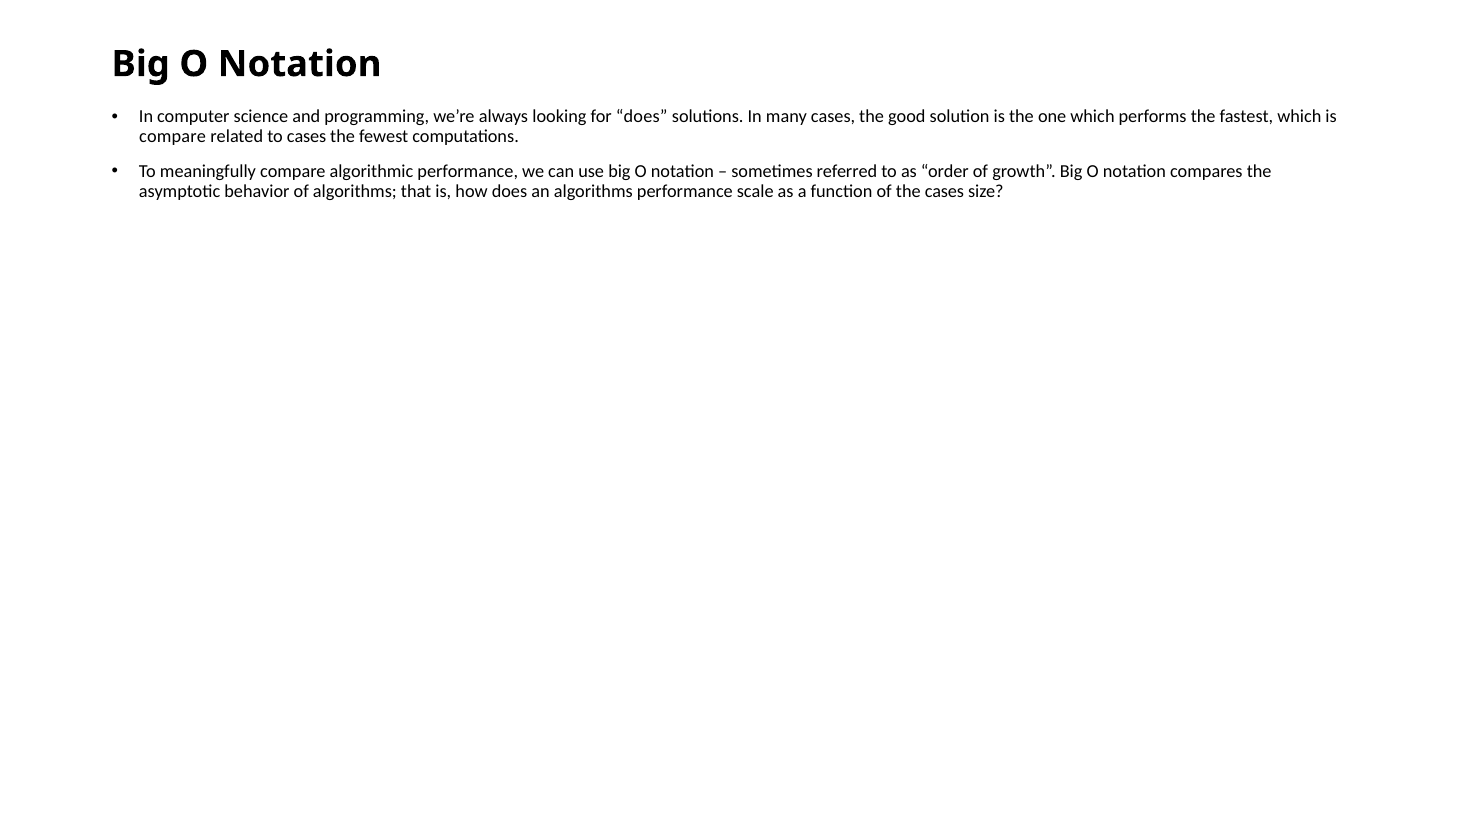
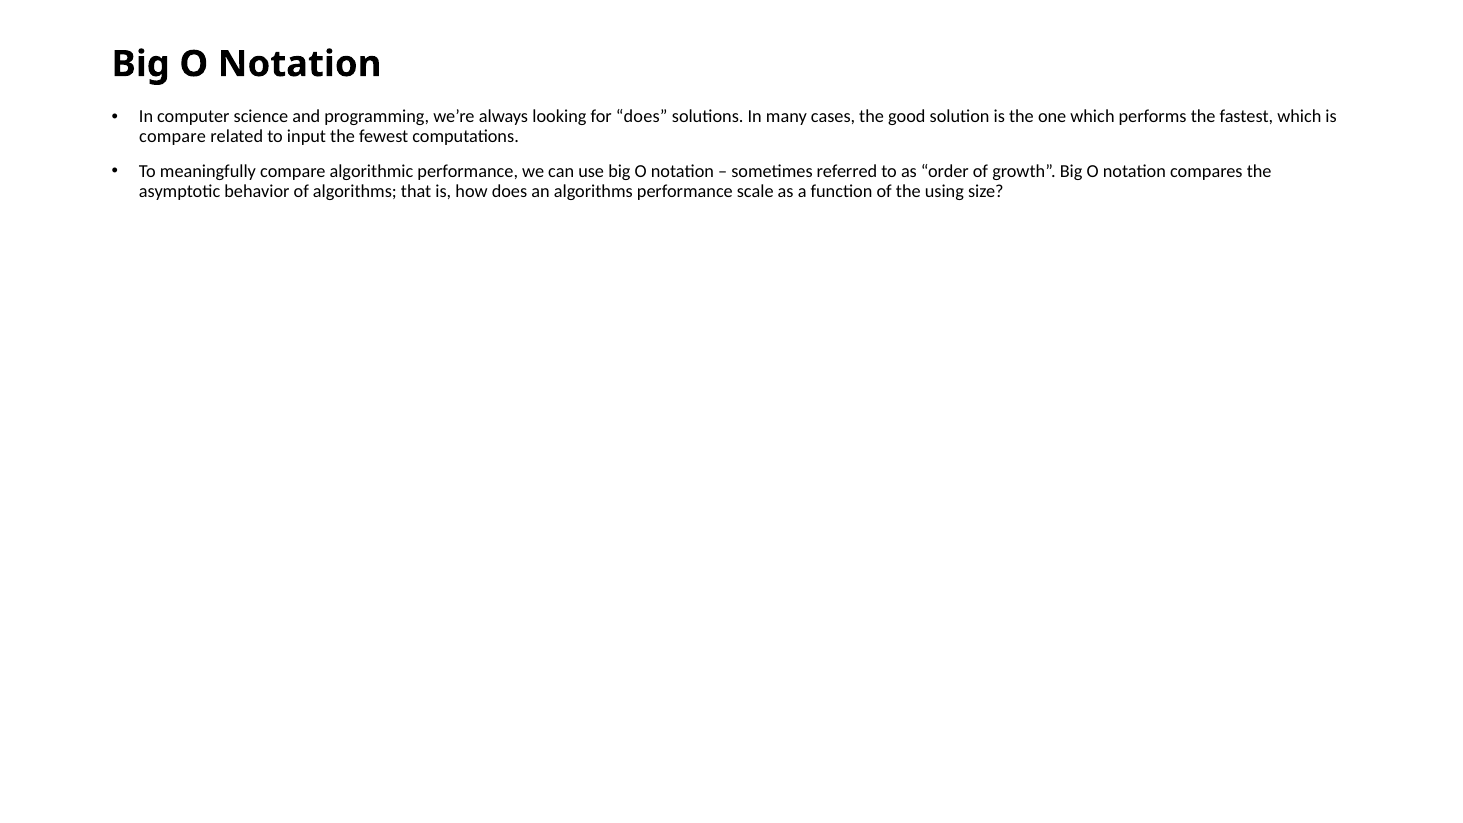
to cases: cases -> input
the cases: cases -> using
